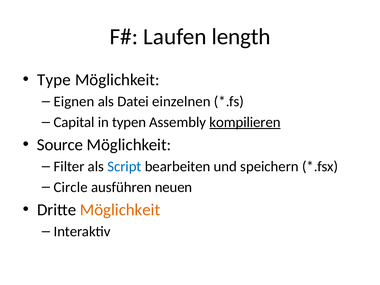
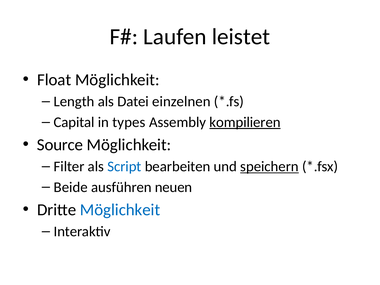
length: length -> leistet
Type: Type -> Float
Eignen: Eignen -> Length
typen: typen -> types
speichern underline: none -> present
Circle: Circle -> Beide
Möglichkeit at (120, 210) colour: orange -> blue
